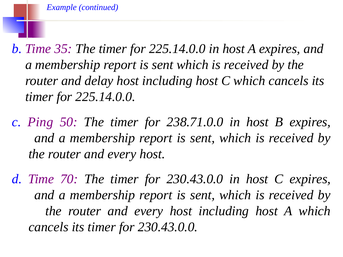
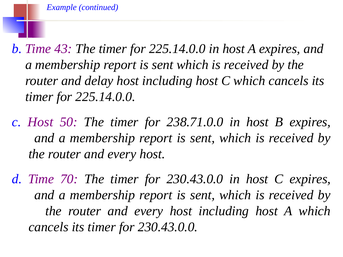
35: 35 -> 43
c Ping: Ping -> Host
